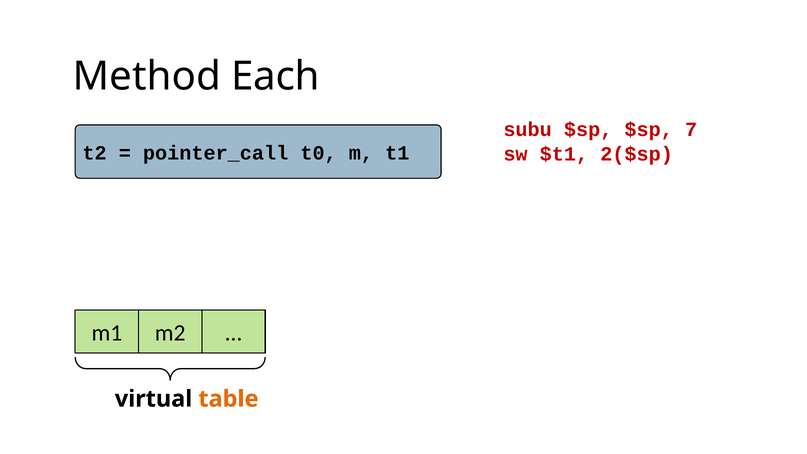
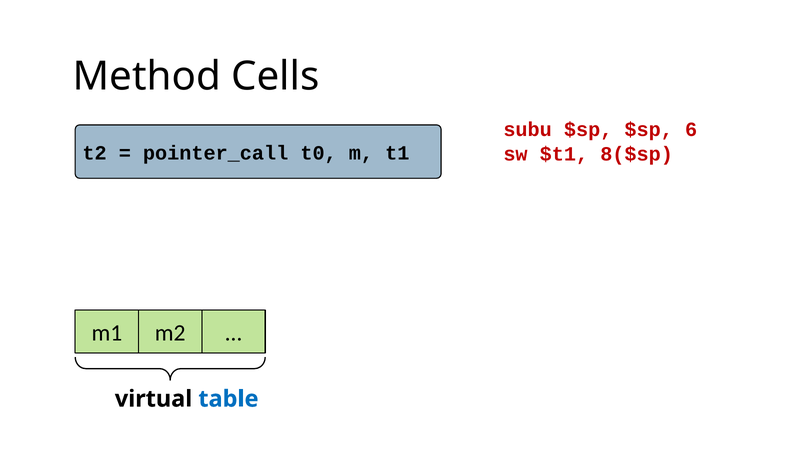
Each: Each -> Cells
7: 7 -> 6
2($sp: 2($sp -> 8($sp
table colour: orange -> blue
